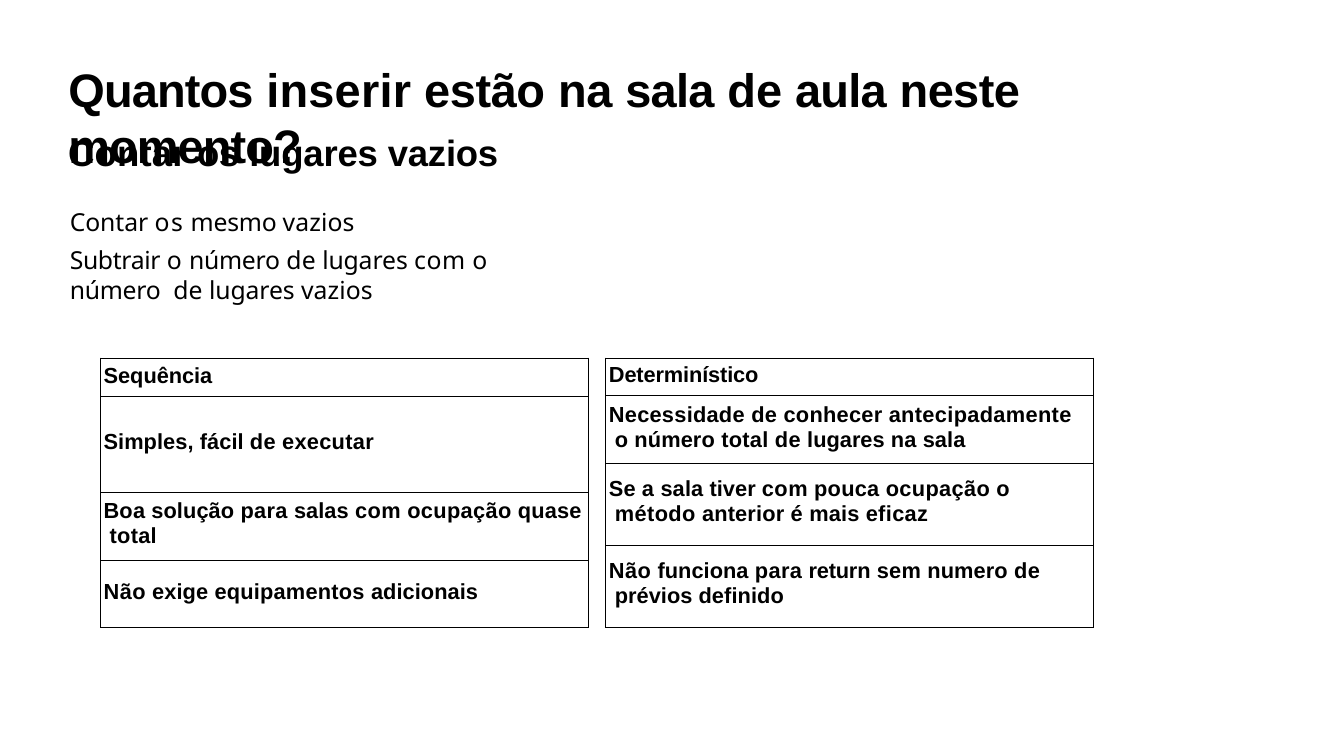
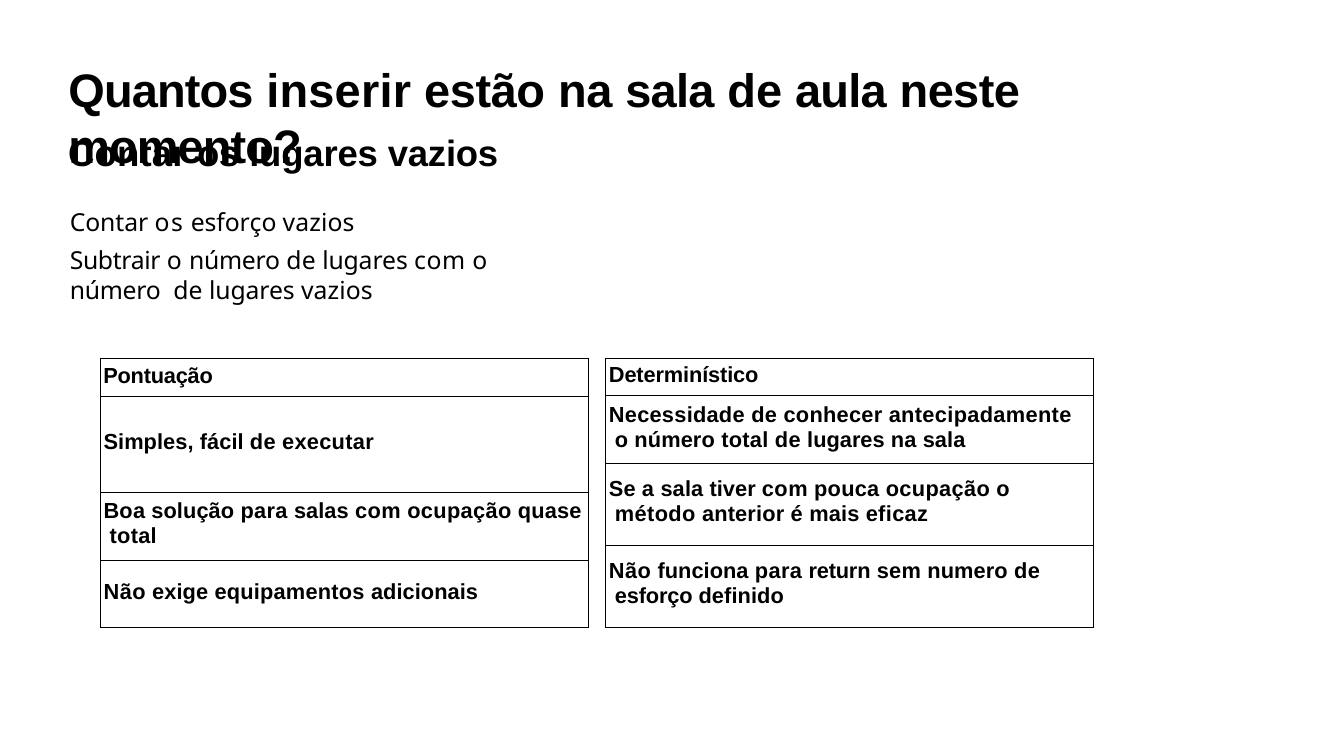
os mesmo: mesmo -> esforço
Sequência: Sequência -> Pontuação
prévios at (654, 596): prévios -> esforço
